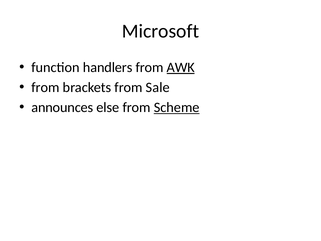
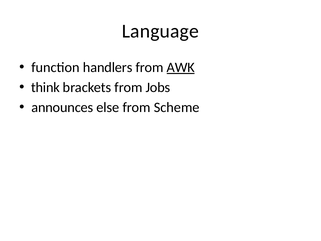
Microsoft: Microsoft -> Language
from at (45, 87): from -> think
Sale: Sale -> Jobs
Scheme underline: present -> none
